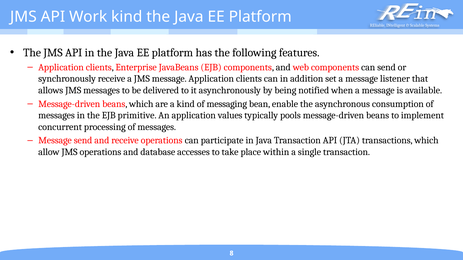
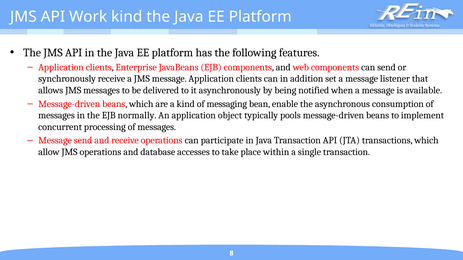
primitive: primitive -> normally
values: values -> object
